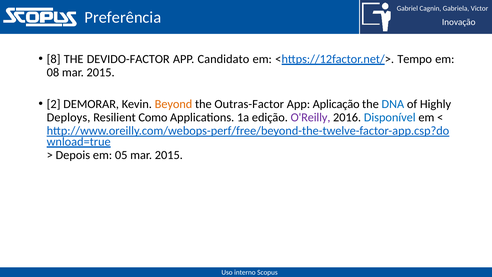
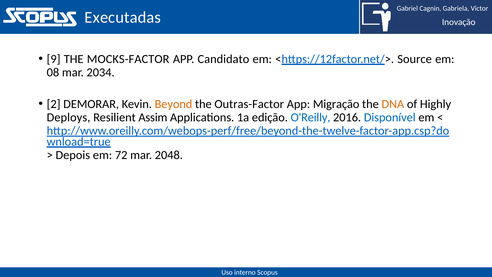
Preferência: Preferência -> Executadas
8: 8 -> 9
DEVIDO-FACTOR: DEVIDO-FACTOR -> MOCKS-FACTOR
Tempo: Tempo -> Source
08 mar 2015: 2015 -> 2034
Aplicação: Aplicação -> Migração
DNA colour: blue -> orange
Como: Como -> Assim
O'Reilly colour: purple -> blue
05: 05 -> 72
2015 at (169, 155): 2015 -> 2048
